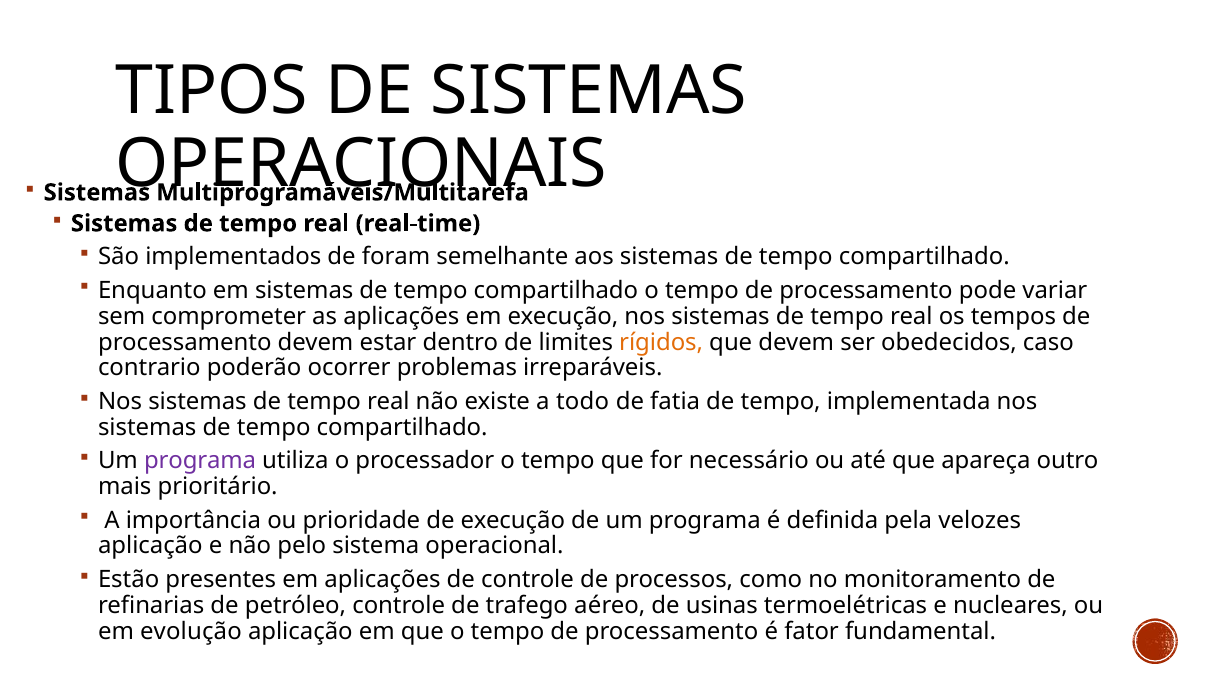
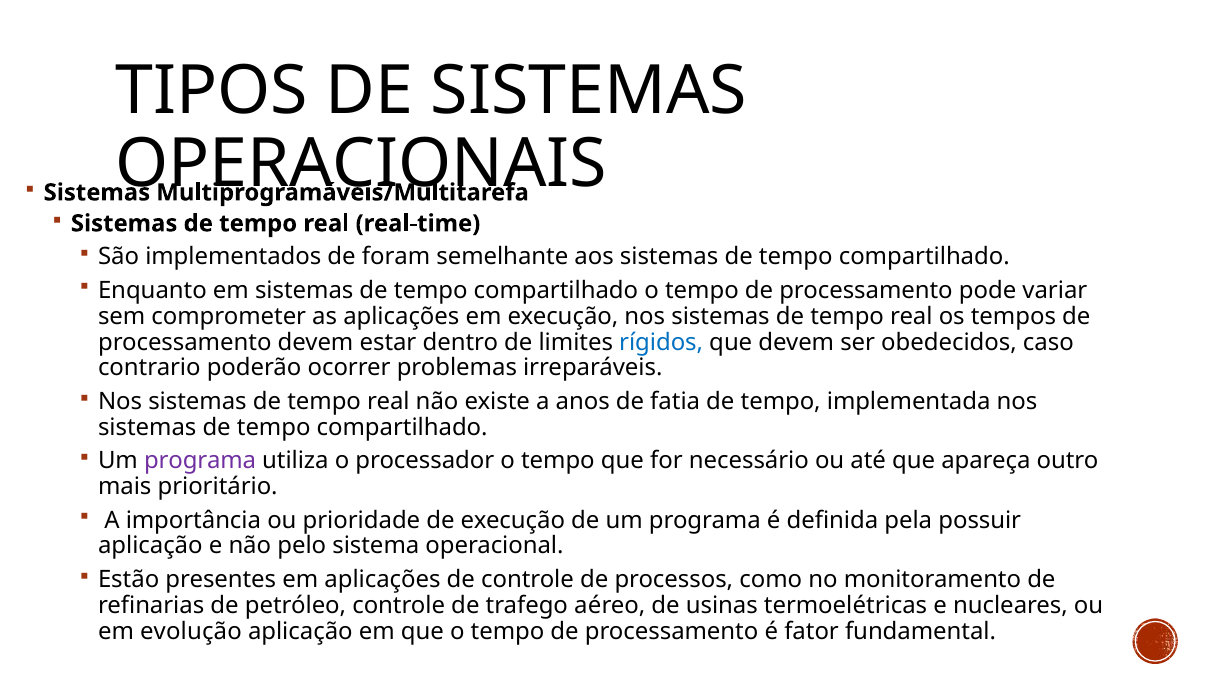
rígidos colour: orange -> blue
todo: todo -> anos
velozes: velozes -> possuir
